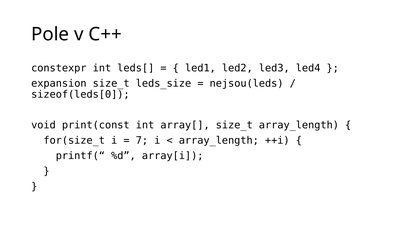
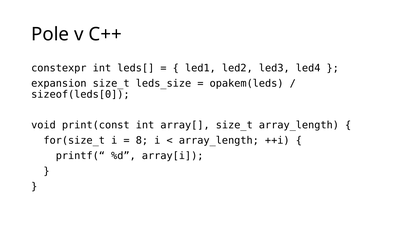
nejsou(leds: nejsou(leds -> opakem(leds
7: 7 -> 8
